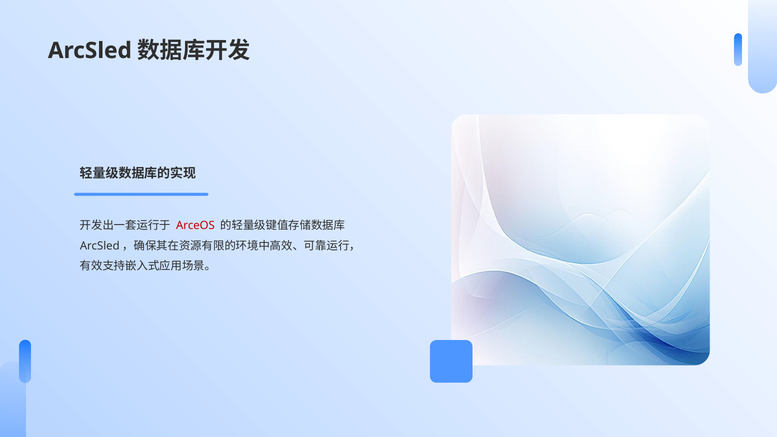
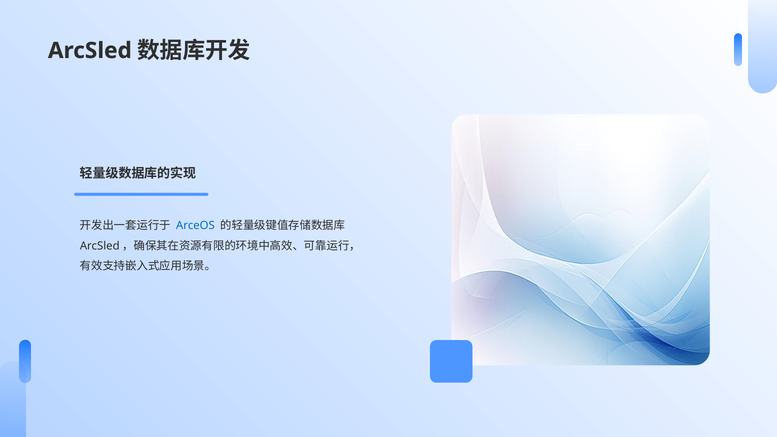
ArceOS colour: red -> blue
